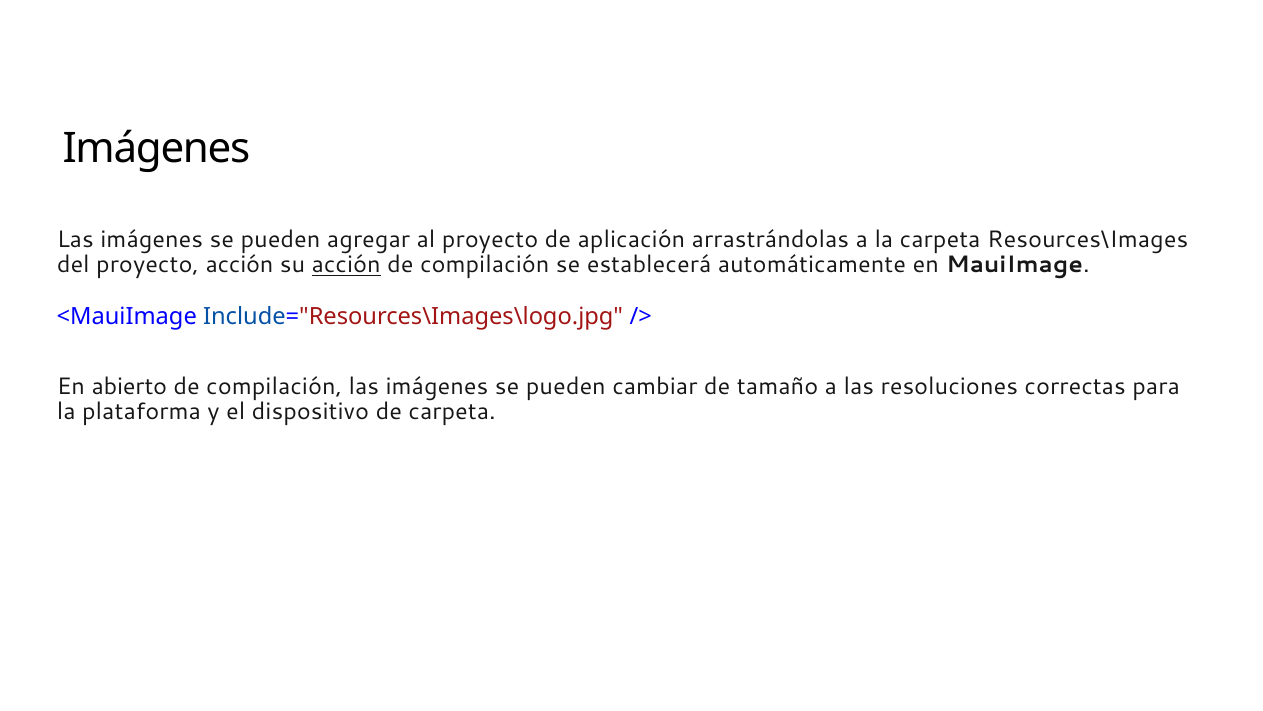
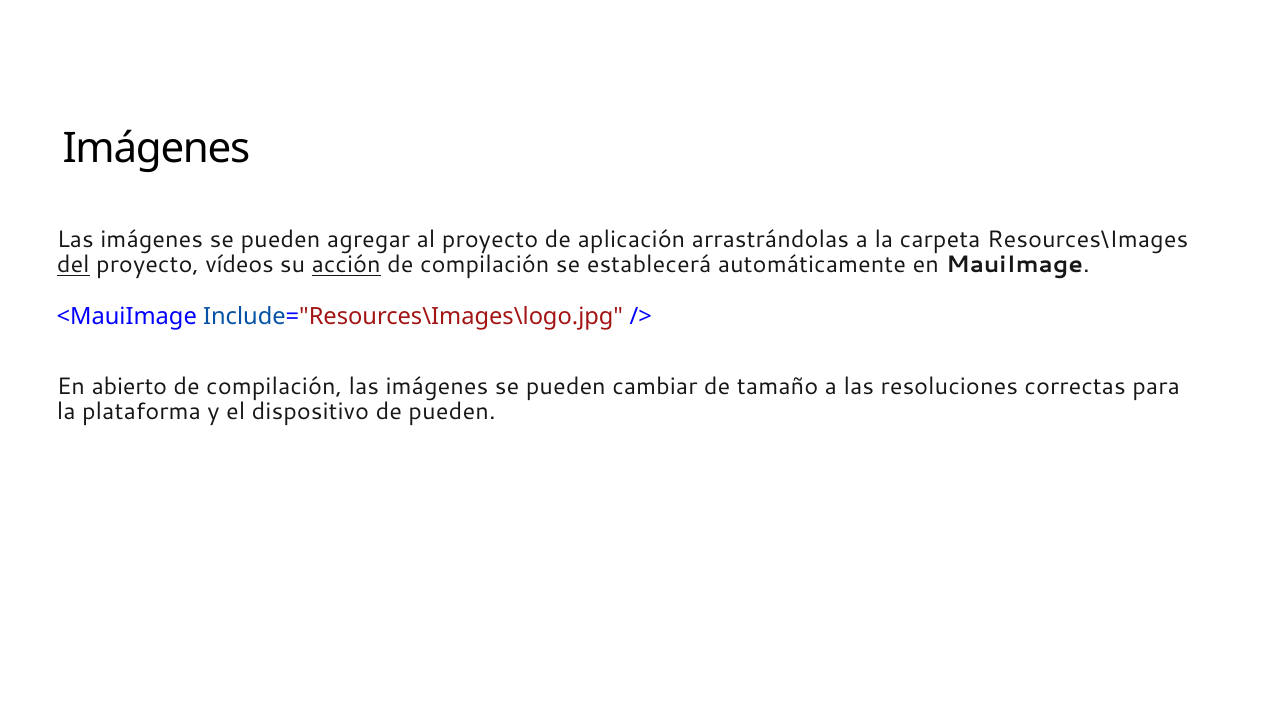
del underline: none -> present
proyecto acción: acción -> vídeos
de carpeta: carpeta -> pueden
